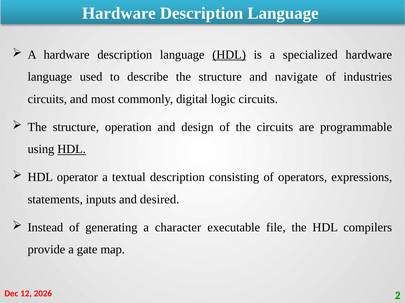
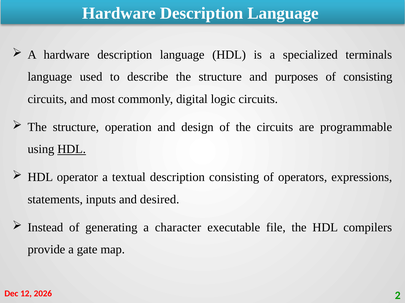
HDL at (229, 55) underline: present -> none
specialized hardware: hardware -> terminals
navigate: navigate -> purposes
of industries: industries -> consisting
